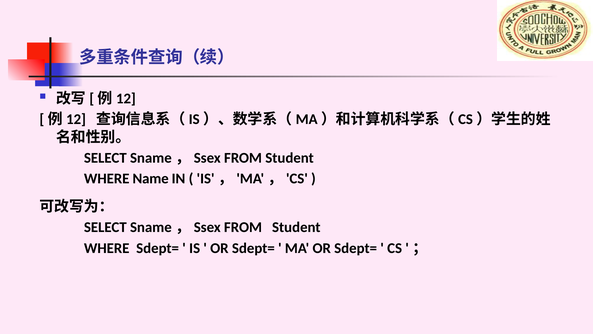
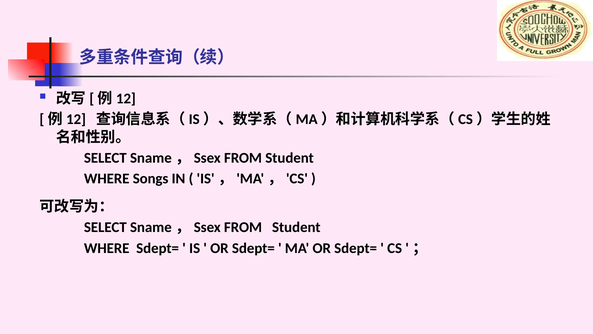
Name: Name -> Songs
